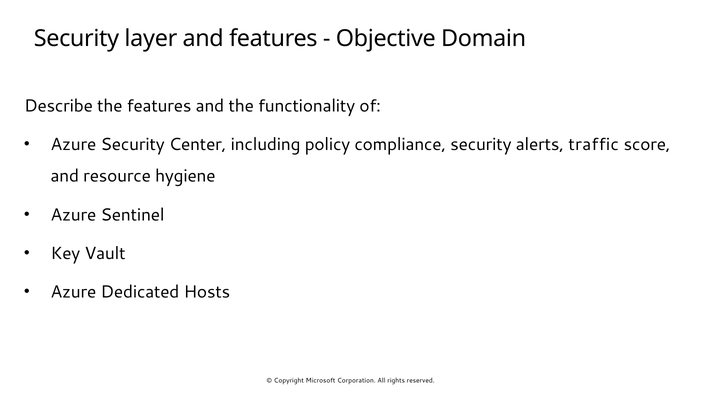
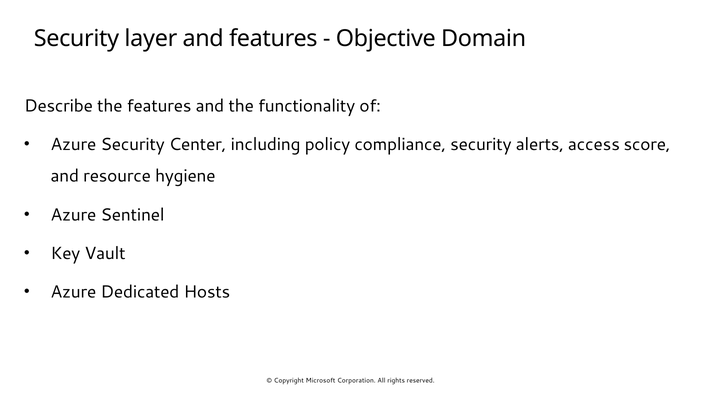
traffic: traffic -> access
